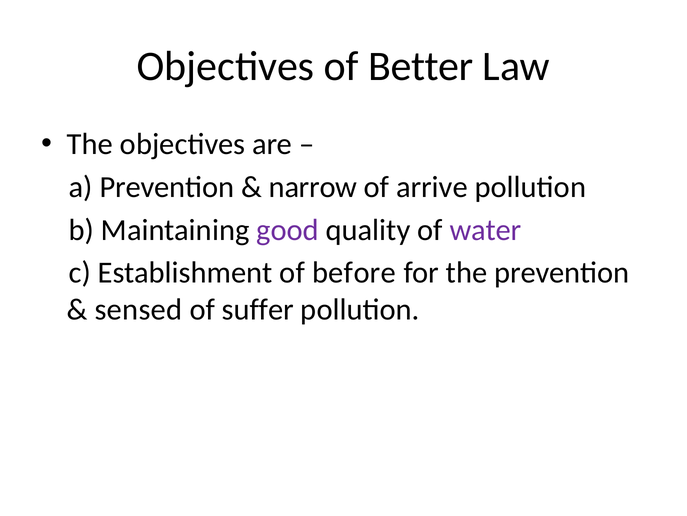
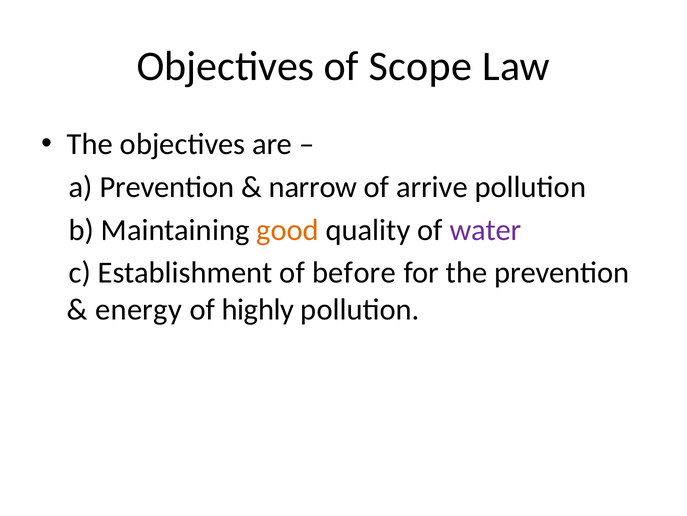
Better: Better -> Scope
good colour: purple -> orange
sensed: sensed -> energy
suffer: suffer -> highly
